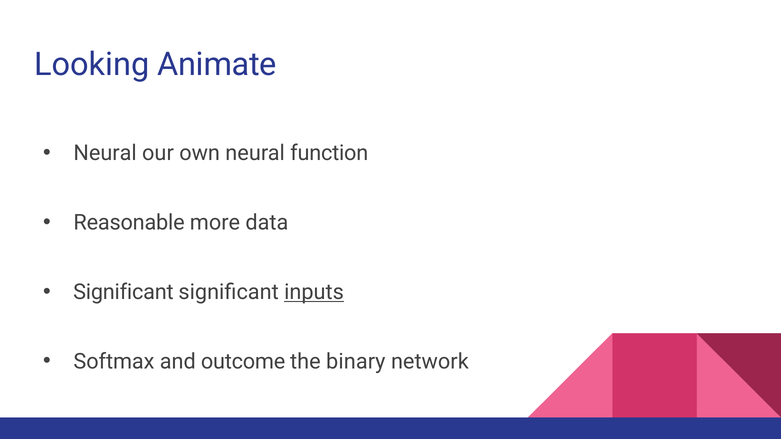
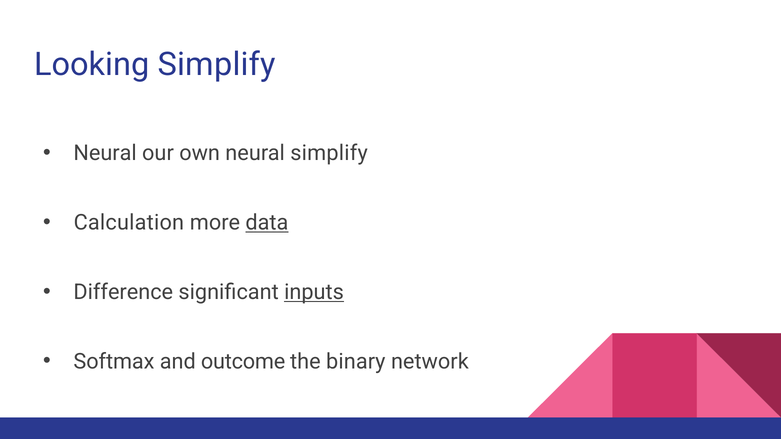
Looking Animate: Animate -> Simplify
neural function: function -> simplify
Reasonable: Reasonable -> Calculation
data underline: none -> present
Significant at (123, 292): Significant -> Difference
